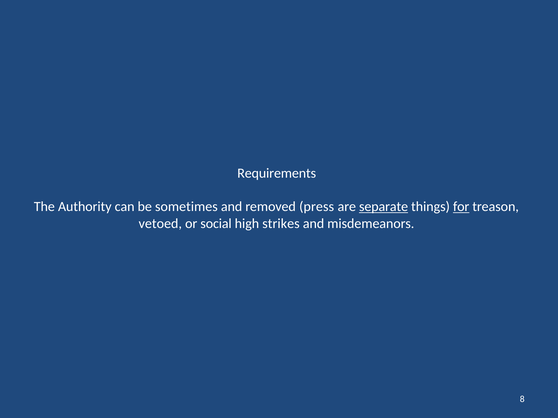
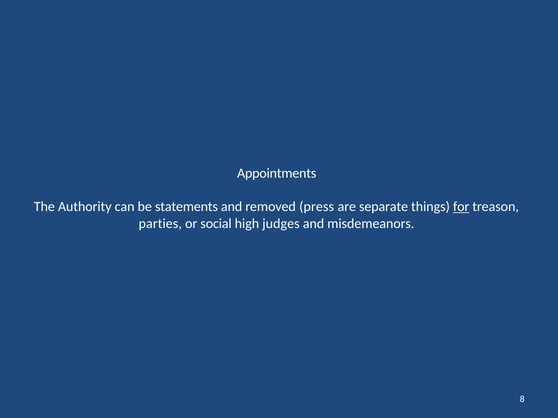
Requirements: Requirements -> Appointments
sometimes: sometimes -> statements
separate underline: present -> none
vetoed: vetoed -> parties
strikes: strikes -> judges
